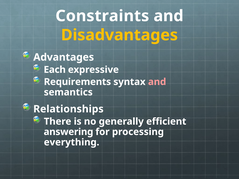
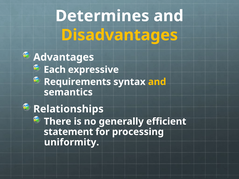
Constraints: Constraints -> Determines
and at (157, 82) colour: pink -> yellow
answering: answering -> statement
everything: everything -> uniformity
